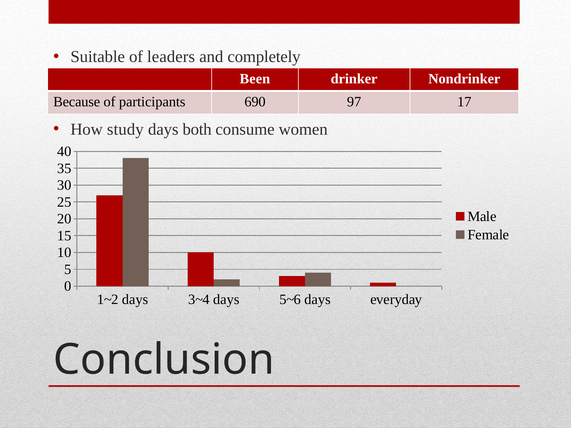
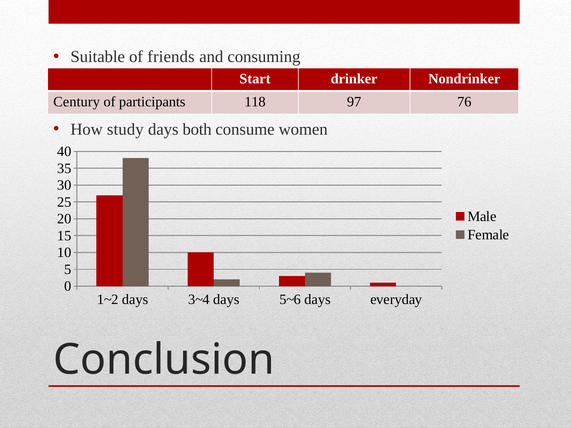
leaders: leaders -> friends
completely: completely -> consuming
Been: Been -> Start
Because: Because -> Century
690: 690 -> 118
17: 17 -> 76
